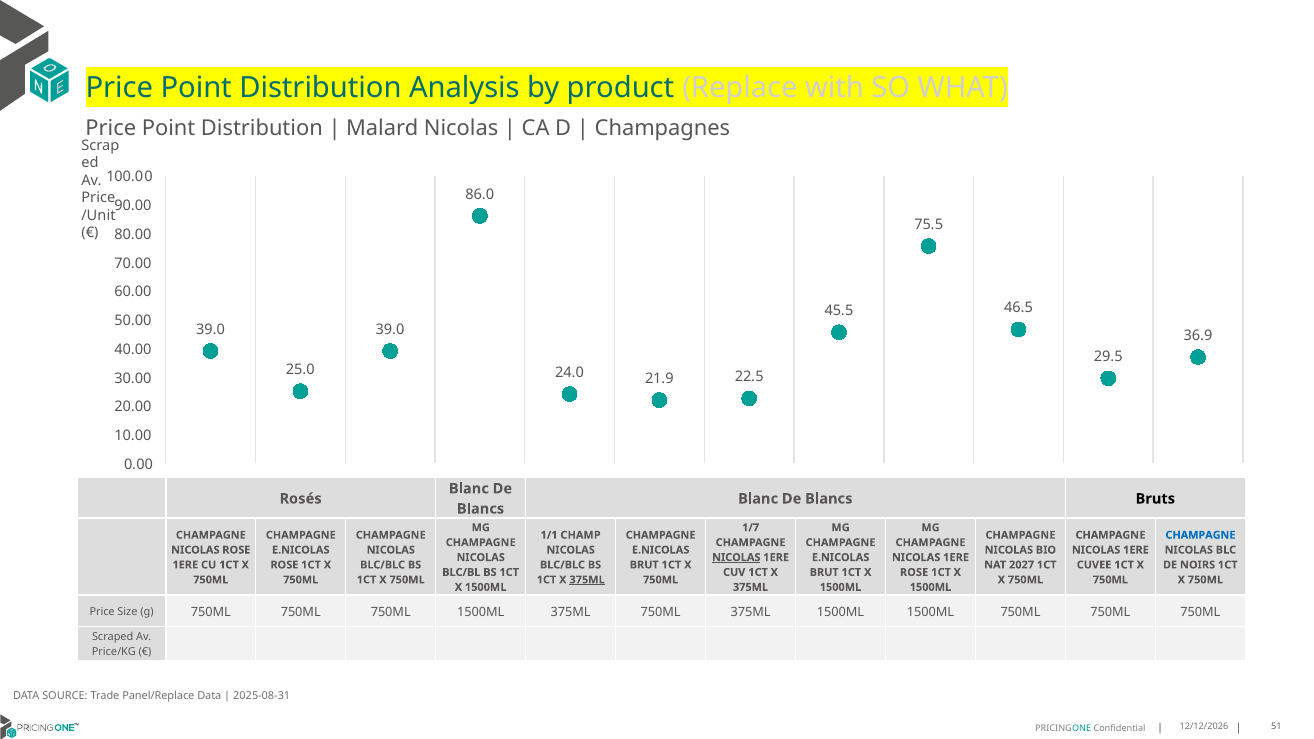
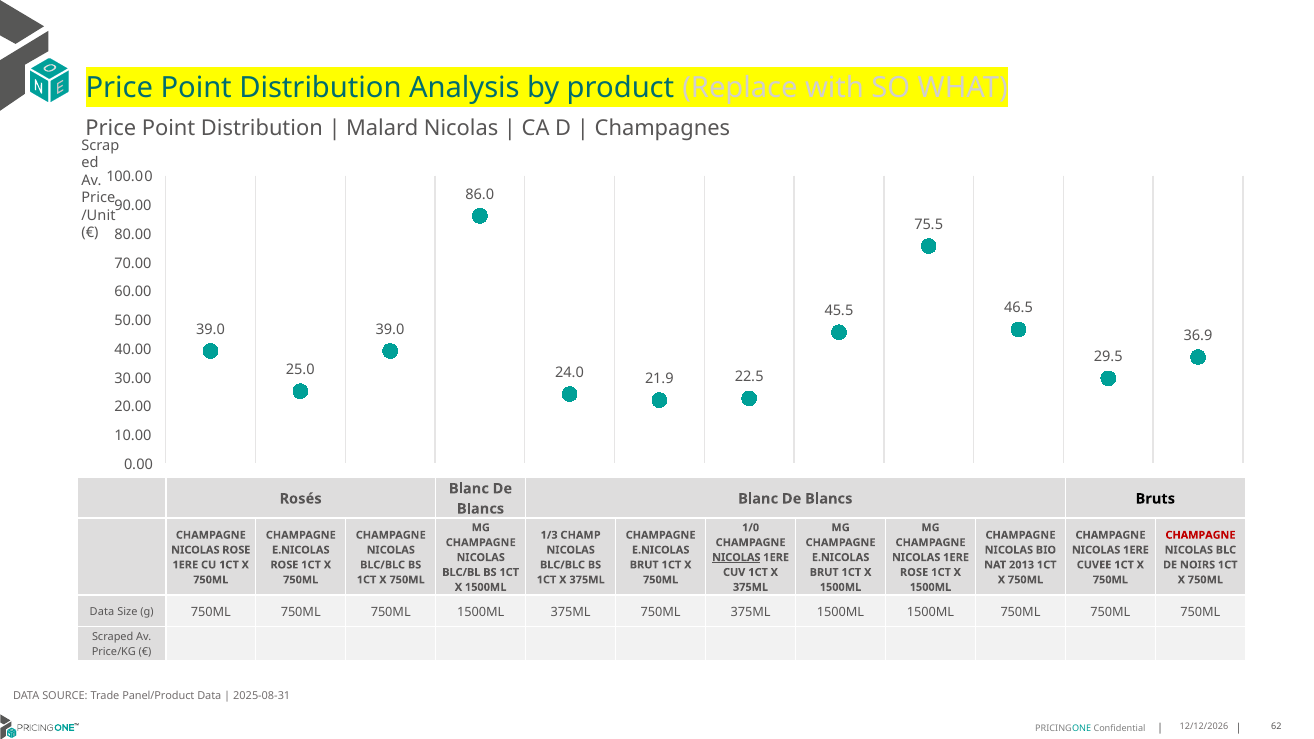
1/7: 1/7 -> 1/0
1/1: 1/1 -> 1/3
CHAMPAGNE at (1200, 535) colour: blue -> red
2027: 2027 -> 2013
375ML at (587, 580) underline: present -> none
Price at (102, 612): Price -> Data
Panel/Replace: Panel/Replace -> Panel/Product
51: 51 -> 62
